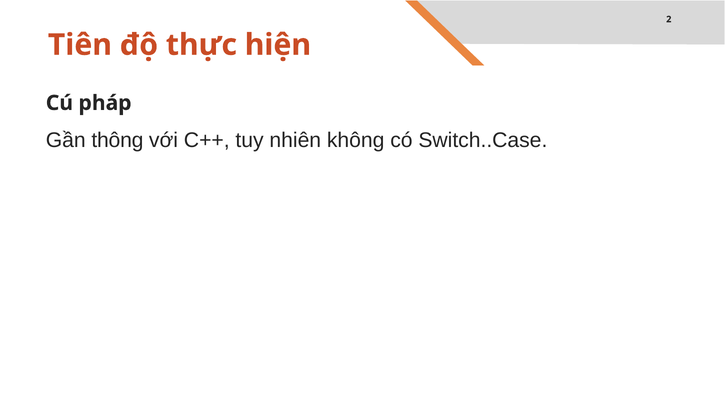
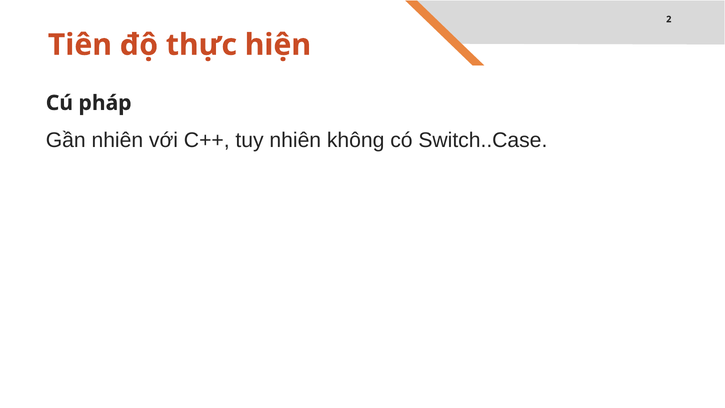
Gần thông: thông -> nhiên
